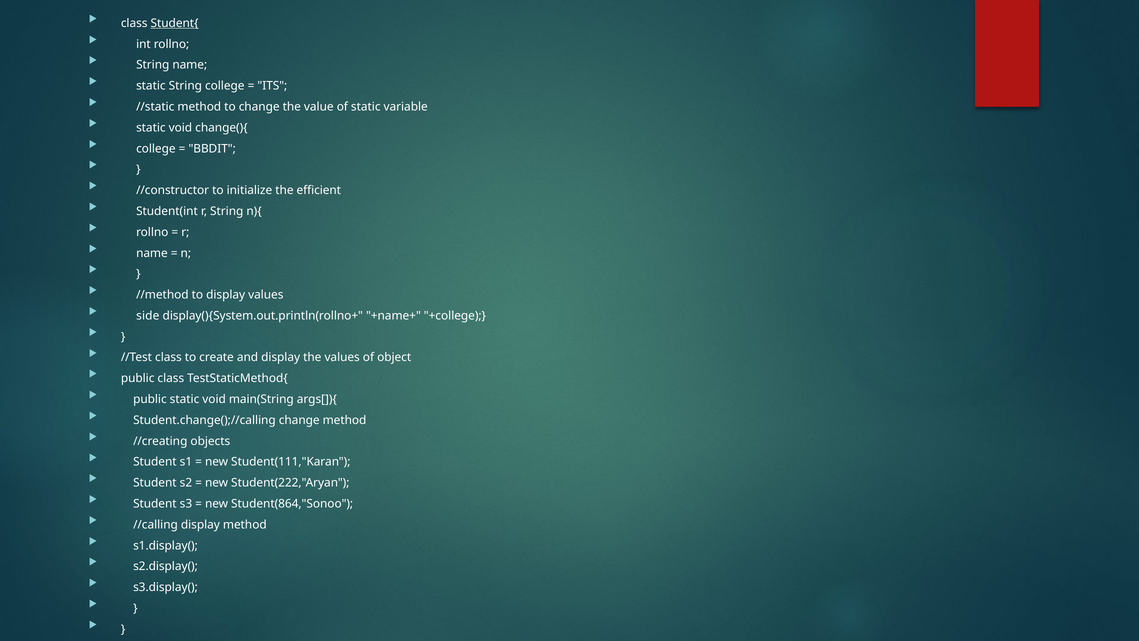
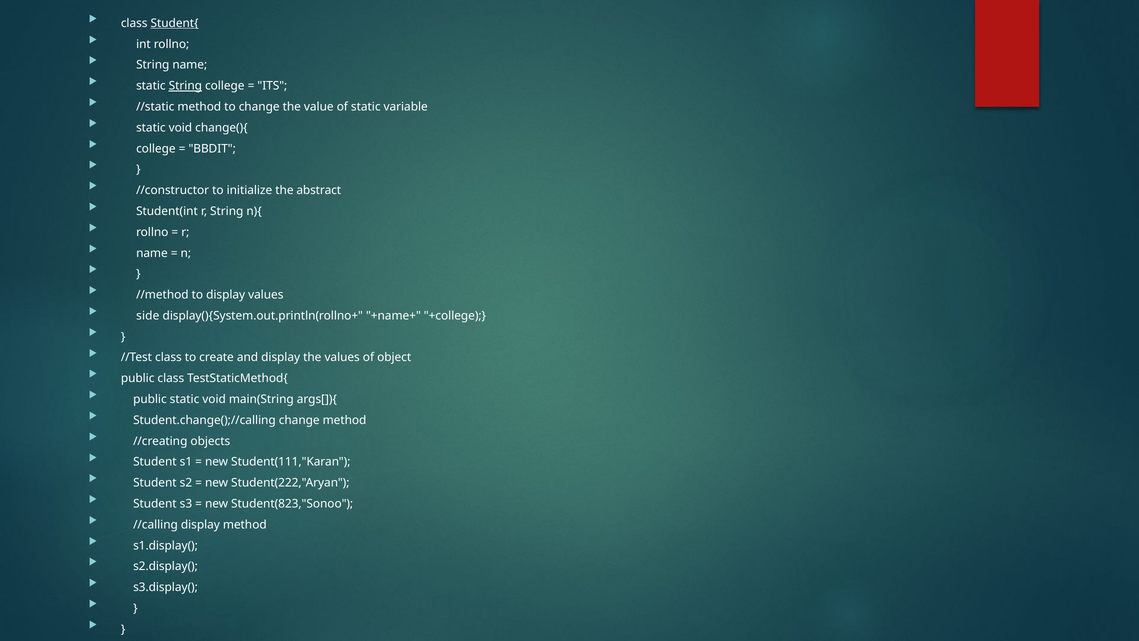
String at (185, 86) underline: none -> present
efficient: efficient -> abstract
Student(864,"Sonoo: Student(864,"Sonoo -> Student(823,"Sonoo
